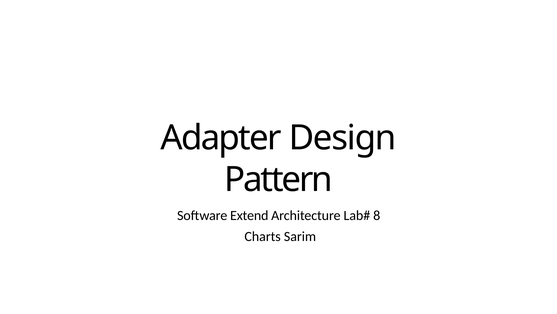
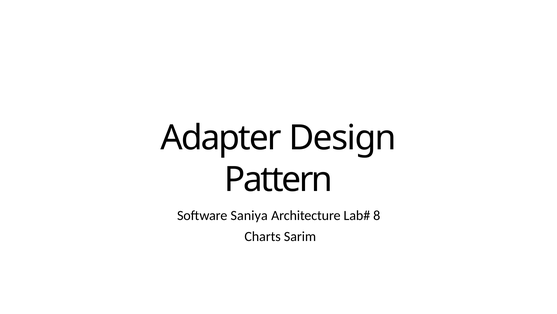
Extend: Extend -> Saniya
